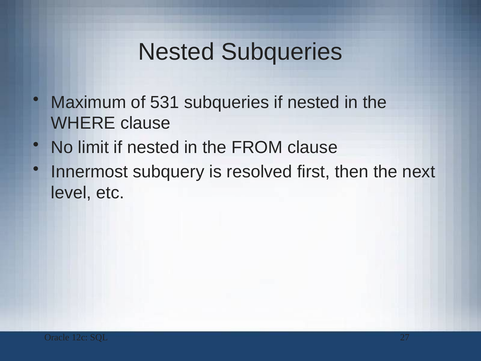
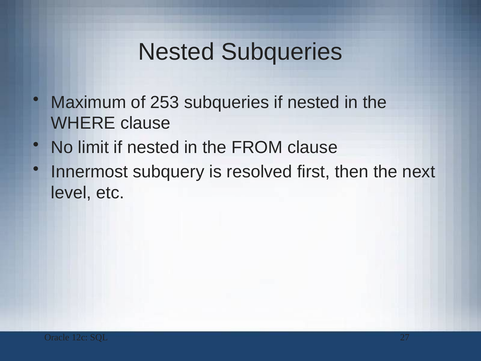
531: 531 -> 253
